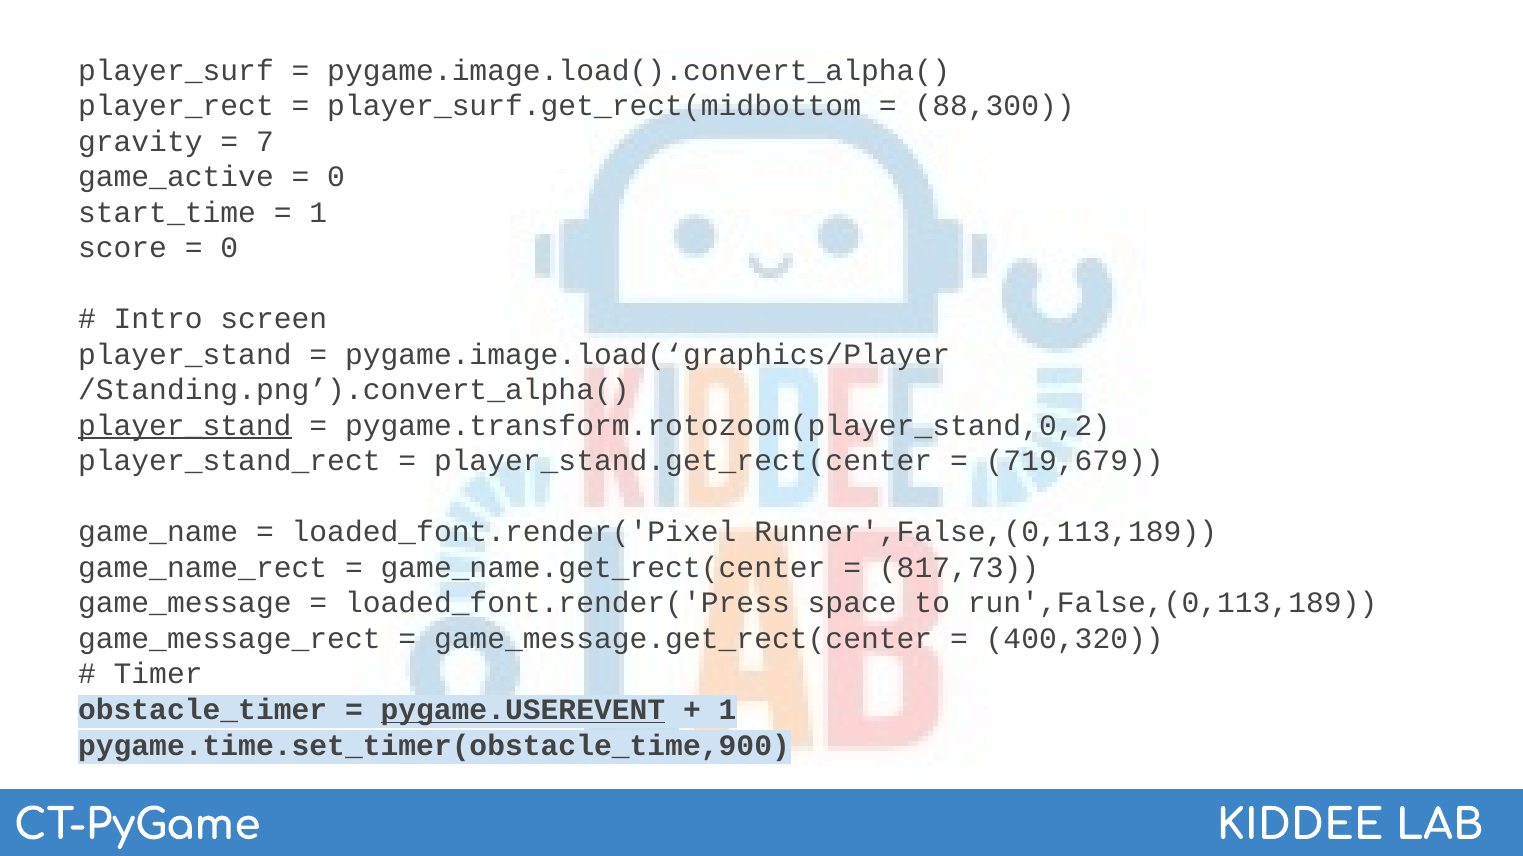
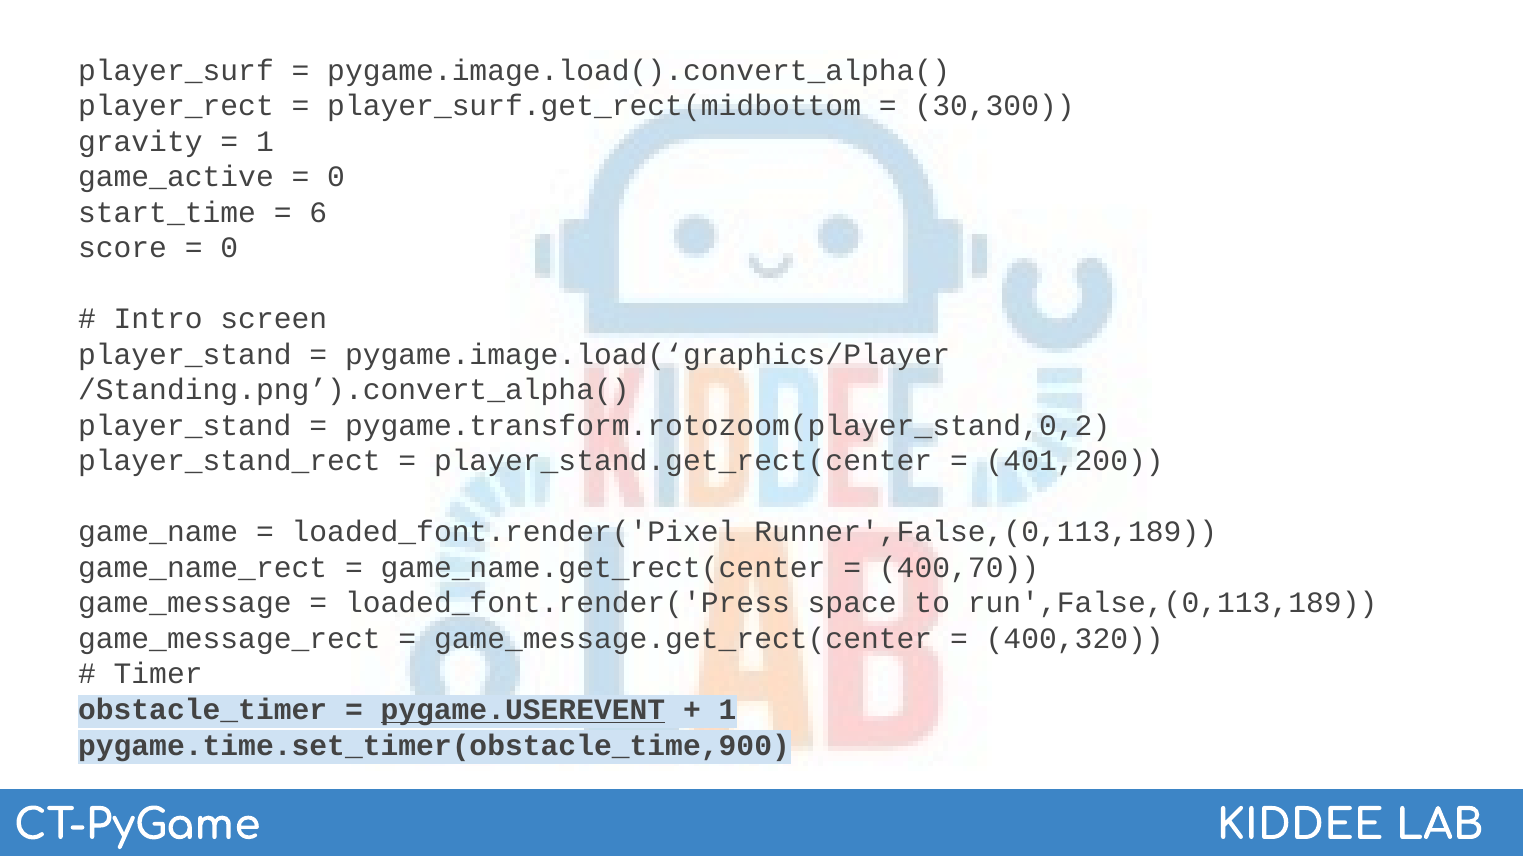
88,300: 88,300 -> 30,300
7 at (265, 141): 7 -> 1
1 at (318, 213): 1 -> 6
player_stand at (185, 426) underline: present -> none
719,679: 719,679 -> 401,200
817,73: 817,73 -> 400,70
